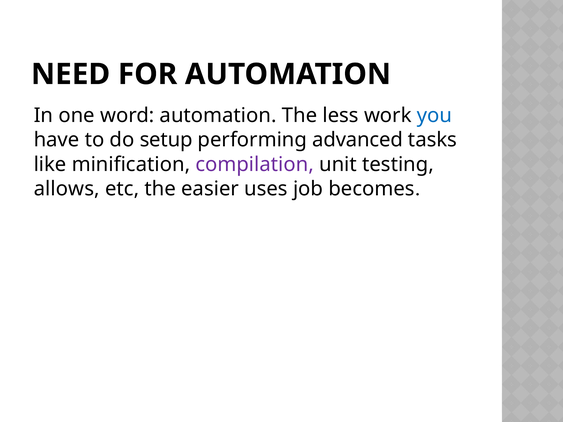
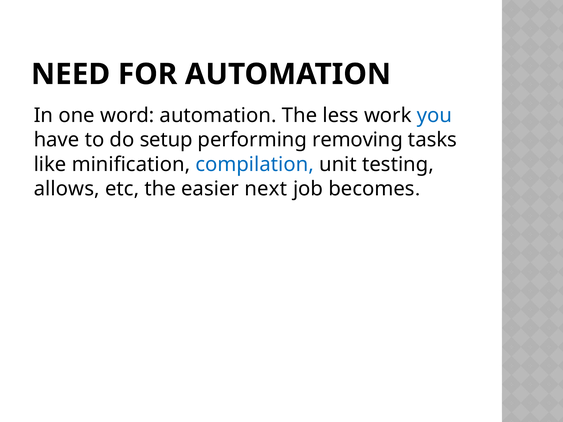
advanced: advanced -> removing
compilation colour: purple -> blue
uses: uses -> next
